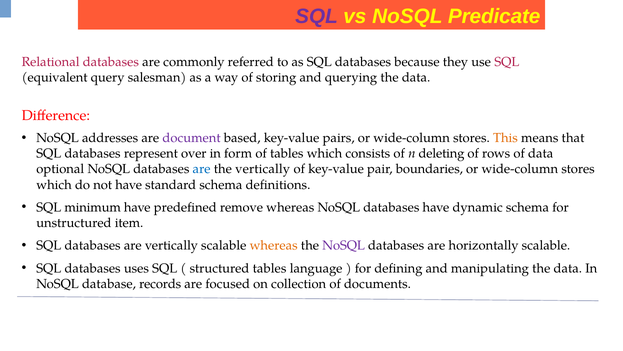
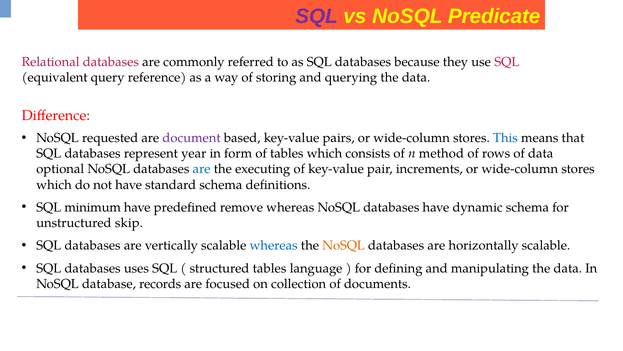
salesman: salesman -> reference
addresses: addresses -> requested
This colour: orange -> blue
over: over -> year
deleting: deleting -> method
the vertically: vertically -> executing
boundaries: boundaries -> increments
item: item -> skip
whereas at (274, 245) colour: orange -> blue
NoSQL at (344, 245) colour: purple -> orange
